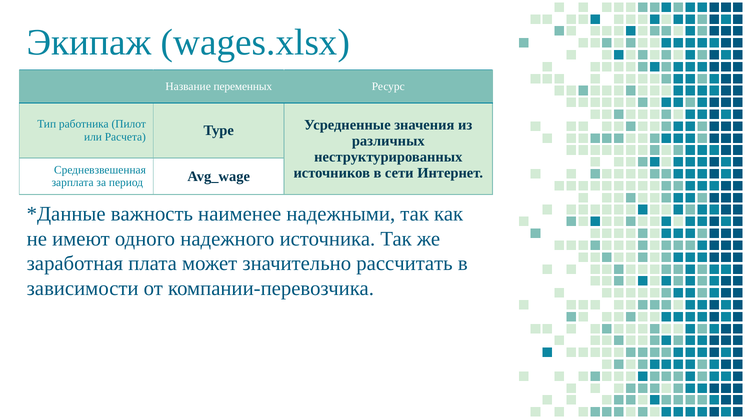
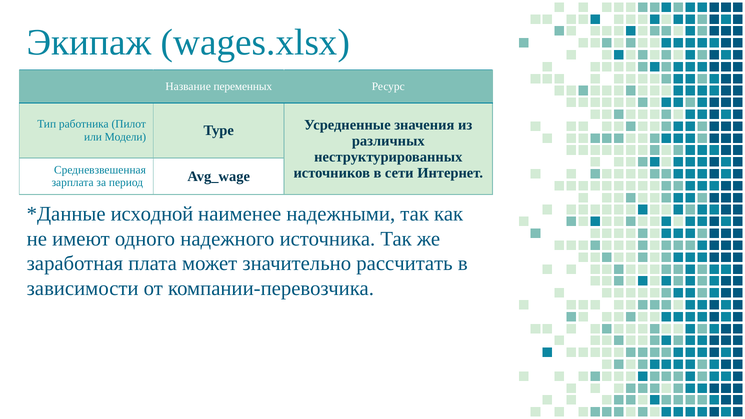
Расчета: Расчета -> Модели
важность: важность -> исходной
